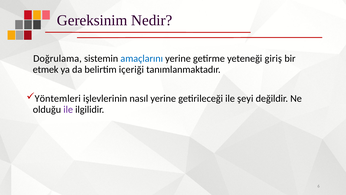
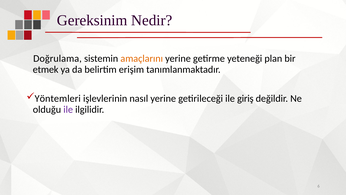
amaçlarını colour: blue -> orange
giriş: giriş -> plan
içeriği: içeriği -> erişim
şeyi: şeyi -> giriş
